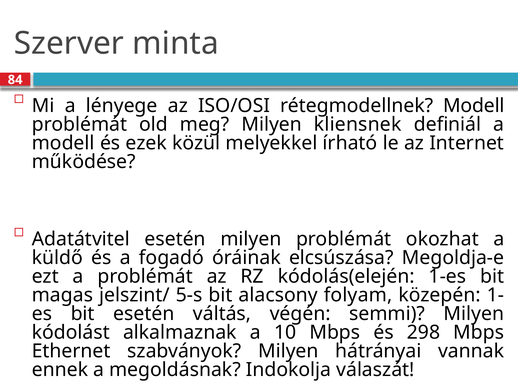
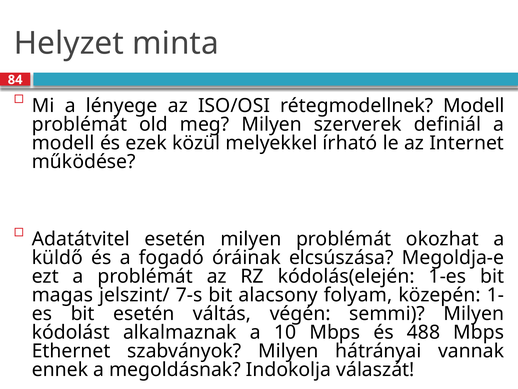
Szerver: Szerver -> Helyzet
kliensnek: kliensnek -> szerverek
5-s: 5-s -> 7-s
298: 298 -> 488
